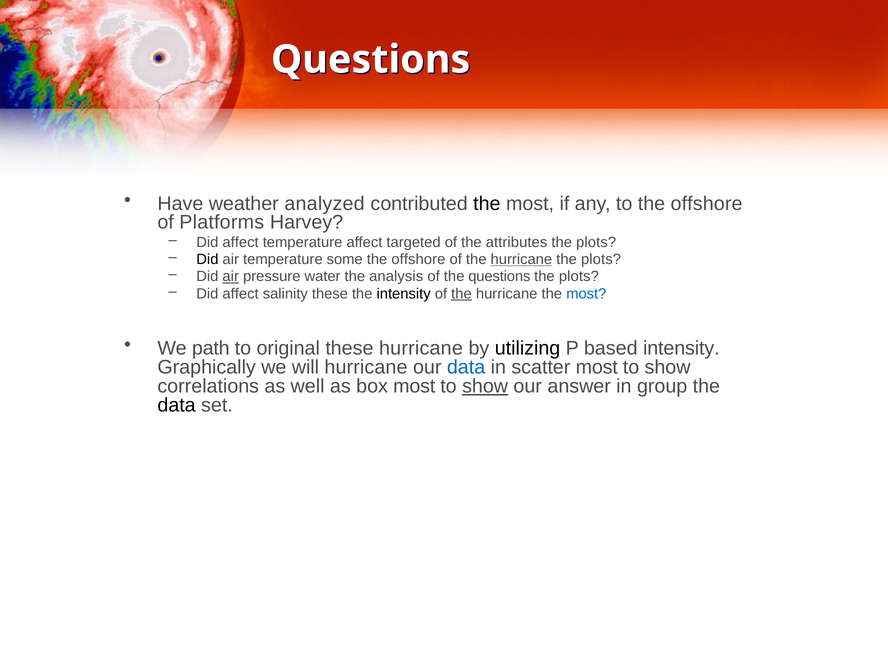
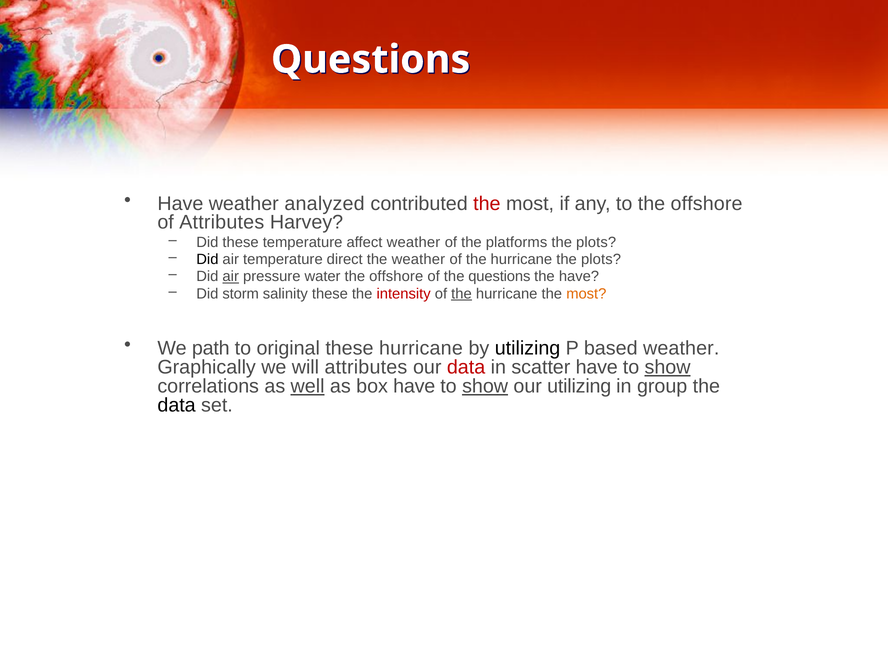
the at (487, 204) colour: black -> red
of Platforms: Platforms -> Attributes
affect at (241, 242): affect -> these
affect targeted: targeted -> weather
attributes: attributes -> platforms
some: some -> direct
offshore at (418, 259): offshore -> weather
hurricane at (521, 259) underline: present -> none
analysis at (396, 277): analysis -> offshore
plots at (579, 277): plots -> have
affect at (241, 294): affect -> storm
intensity at (404, 294) colour: black -> red
most at (586, 294) colour: blue -> orange
based intensity: intensity -> weather
will hurricane: hurricane -> attributes
data at (466, 367) colour: blue -> red
scatter most: most -> have
show at (668, 367) underline: none -> present
well underline: none -> present
box most: most -> have
our answer: answer -> utilizing
